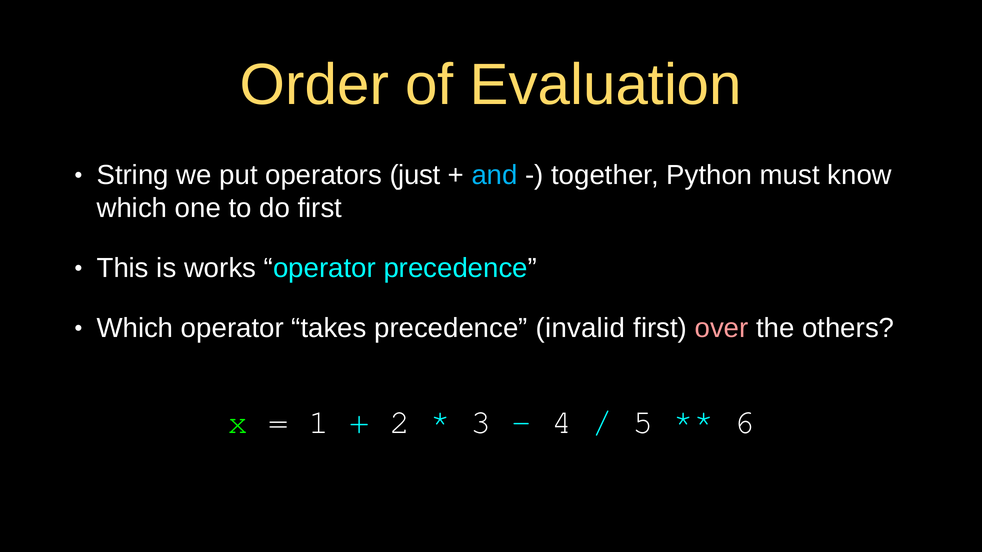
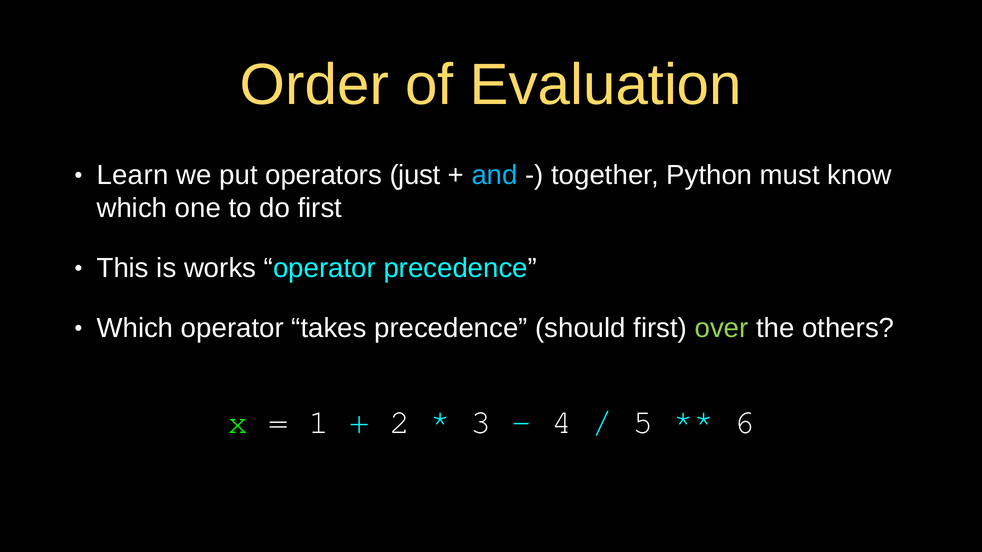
String: String -> Learn
invalid: invalid -> should
over colour: pink -> light green
